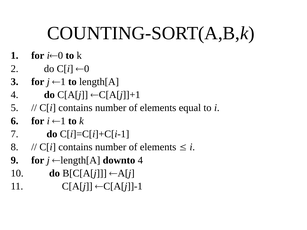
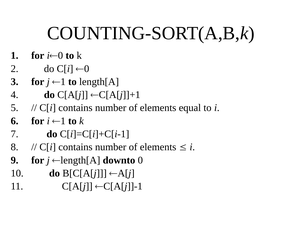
downto 4: 4 -> 0
